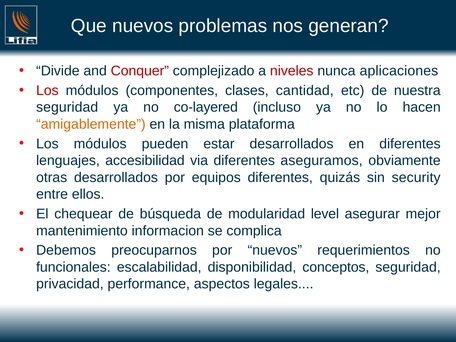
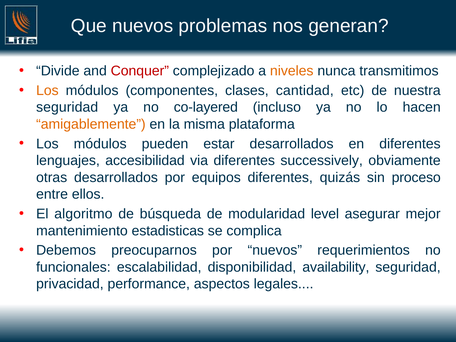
niveles colour: red -> orange
aplicaciones: aplicaciones -> transmitimos
Los at (47, 91) colour: red -> orange
aseguramos: aseguramos -> successively
security: security -> proceso
chequear: chequear -> algoritmo
informacion: informacion -> estadisticas
conceptos: conceptos -> availability
